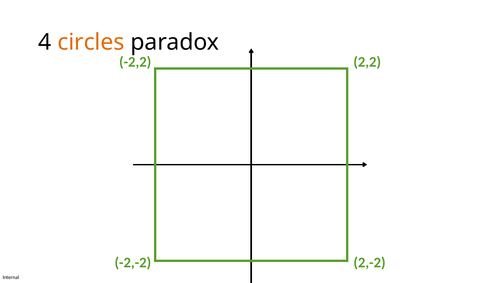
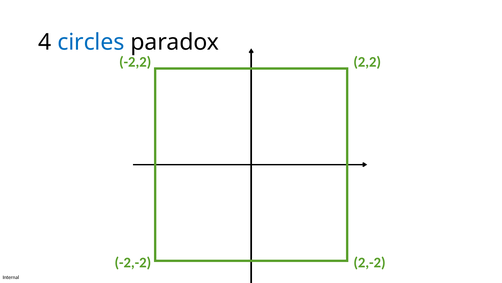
circles colour: orange -> blue
